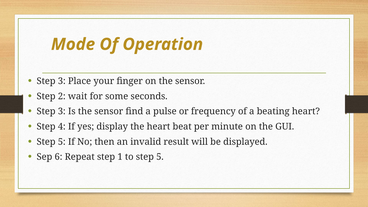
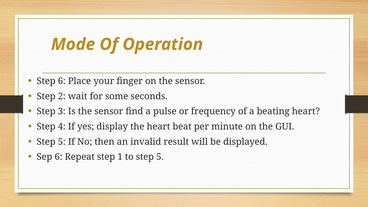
3 at (62, 81): 3 -> 6
